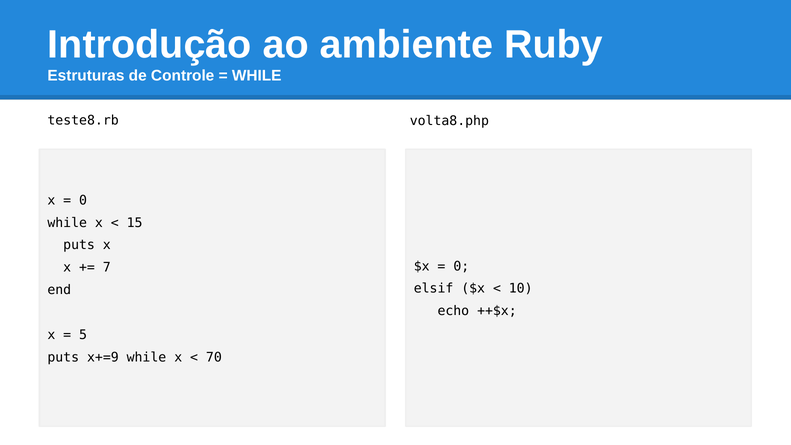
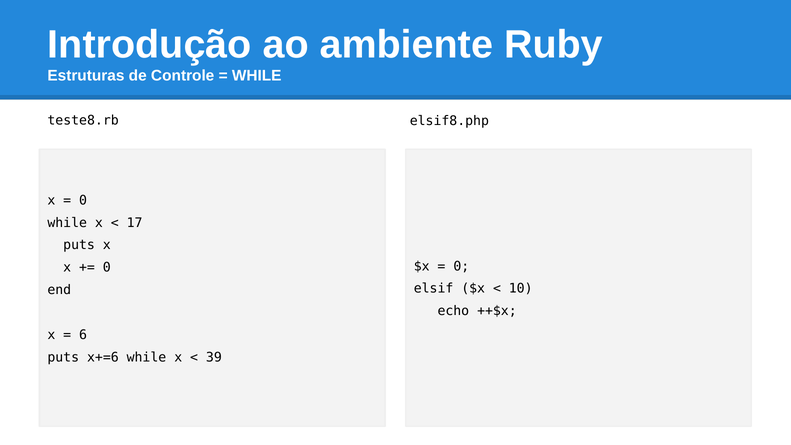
volta8.php: volta8.php -> elsif8.php
15: 15 -> 17
7 at (107, 267): 7 -> 0
5: 5 -> 6
x+=9: x+=9 -> x+=6
70: 70 -> 39
